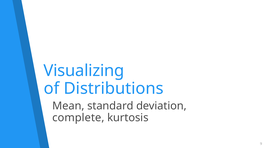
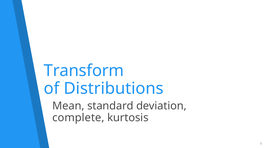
Visualizing: Visualizing -> Transform
